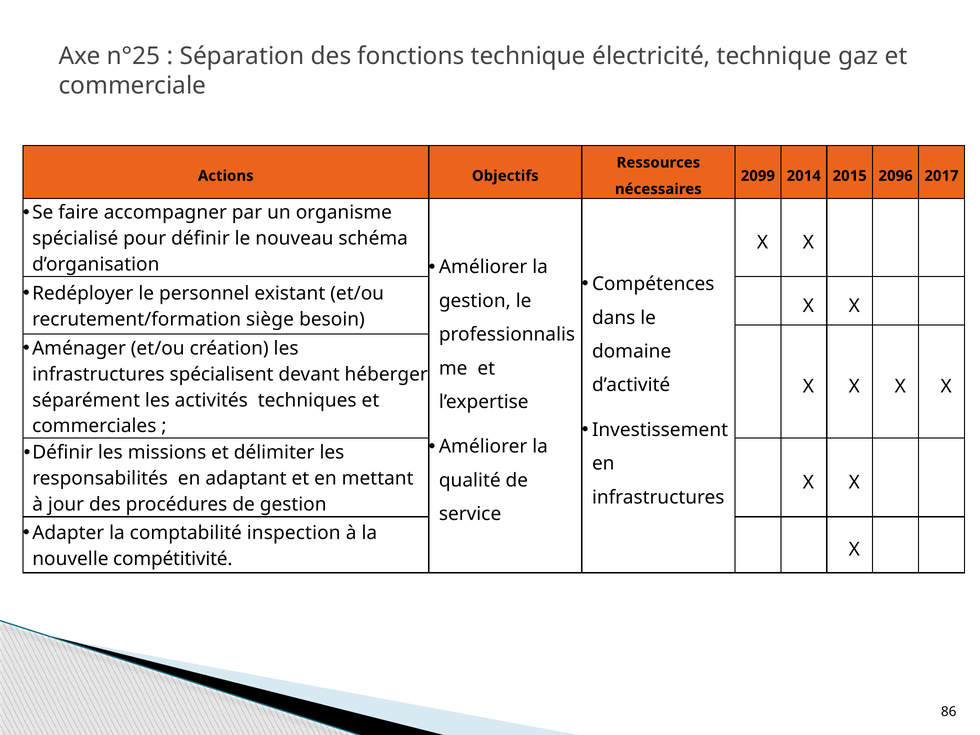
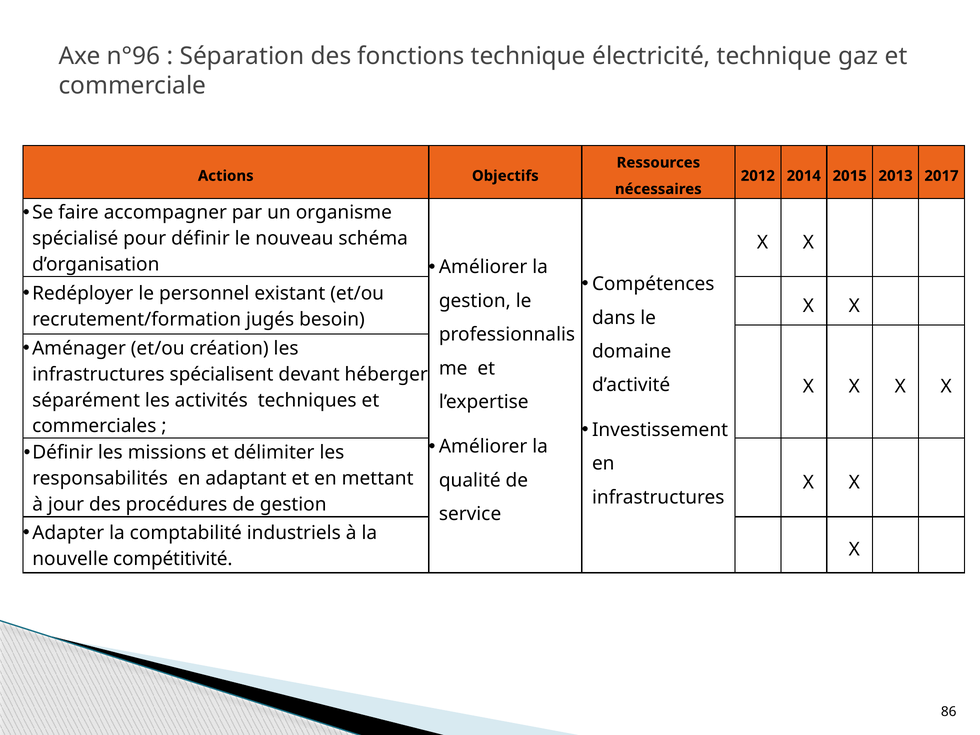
n°25: n°25 -> n°96
2099: 2099 -> 2012
2096: 2096 -> 2013
siège: siège -> jugés
inspection: inspection -> industriels
